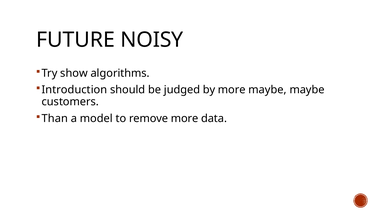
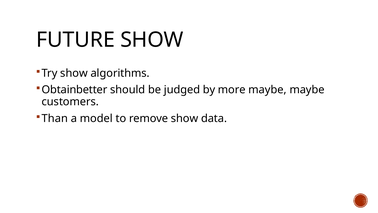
FUTURE NOISY: NOISY -> SHOW
Introduction: Introduction -> Obtainbetter
remove more: more -> show
